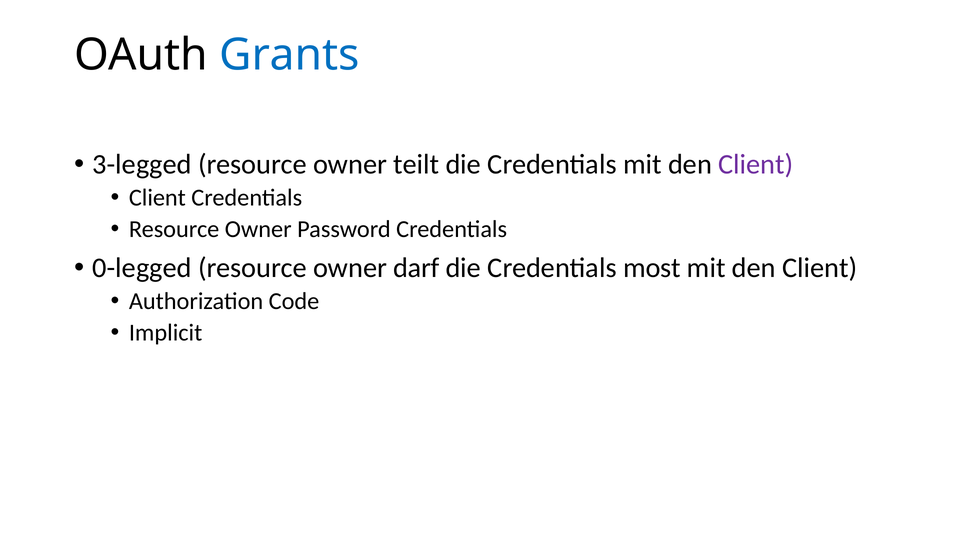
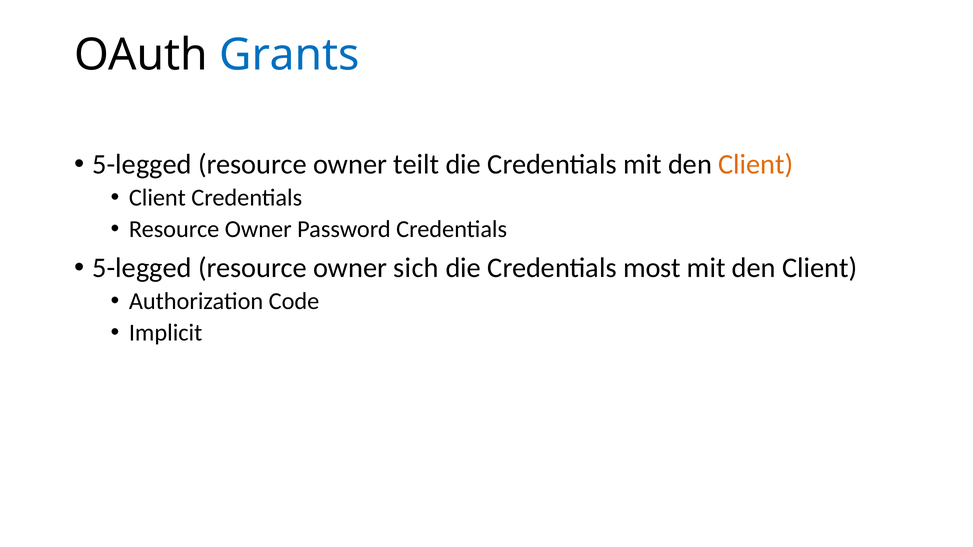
3-legged at (142, 165): 3-legged -> 5-legged
Client at (756, 165) colour: purple -> orange
0-legged at (142, 268): 0-legged -> 5-legged
darf: darf -> sich
